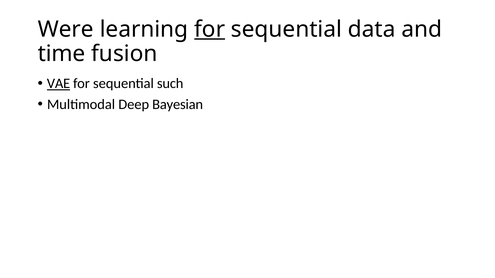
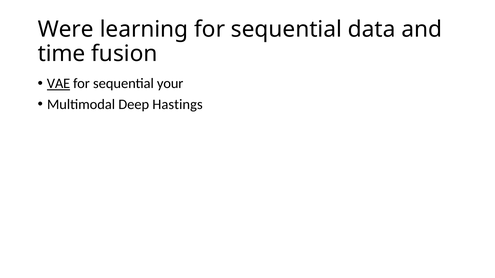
for at (210, 29) underline: present -> none
such: such -> your
Bayesian: Bayesian -> Hastings
